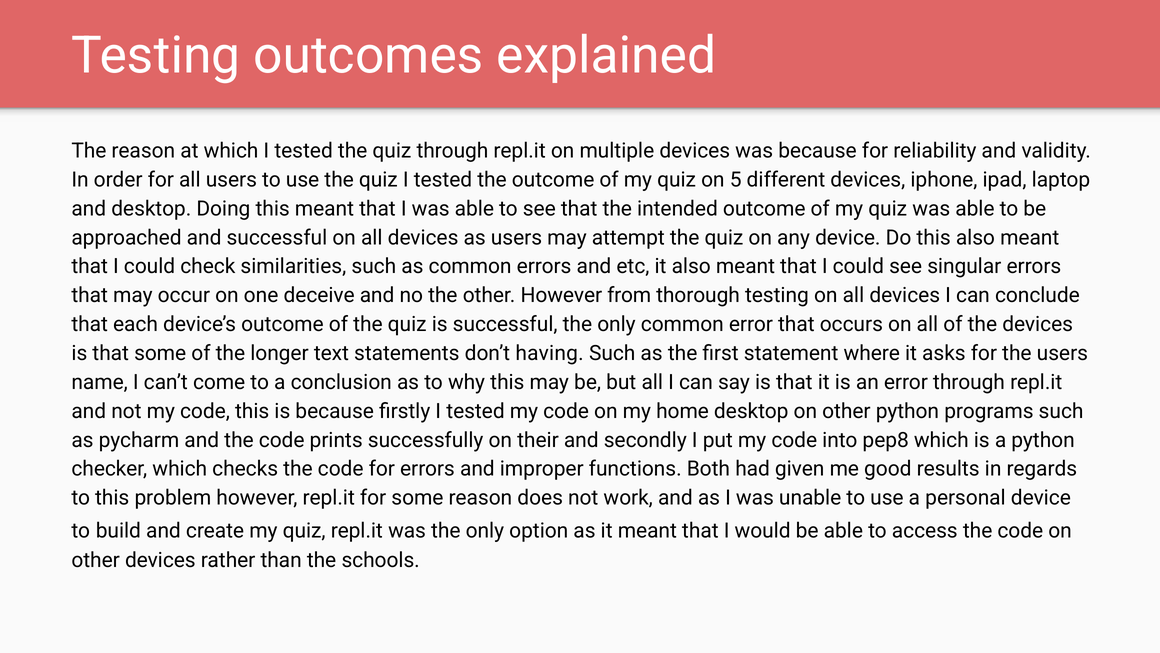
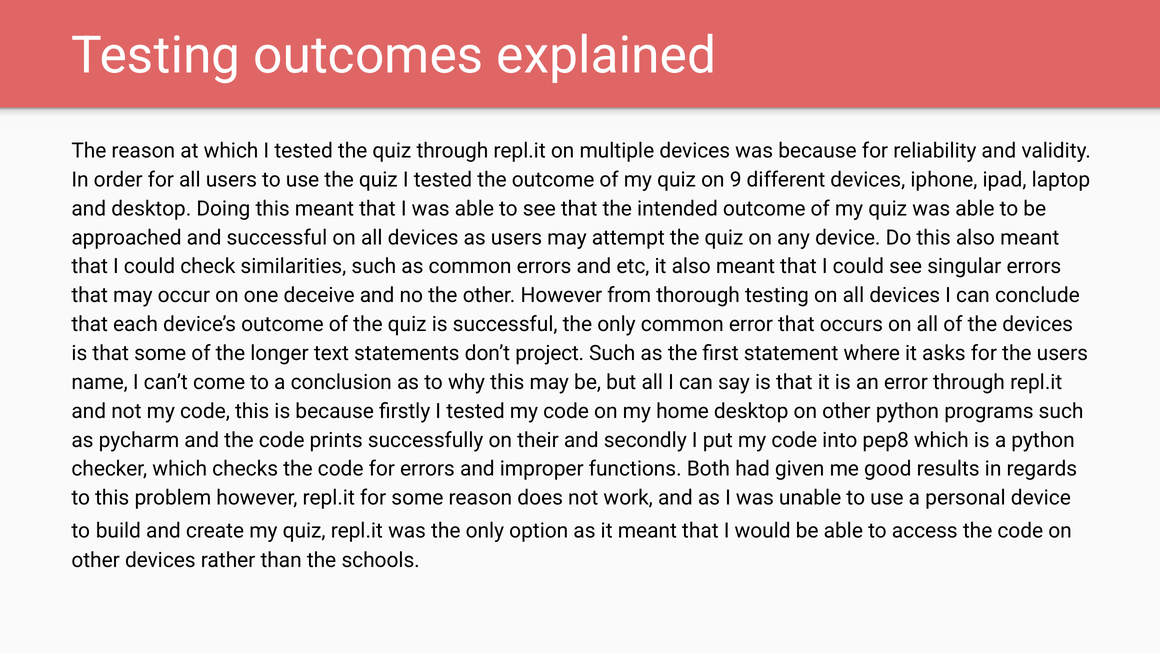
5: 5 -> 9
having: having -> project
